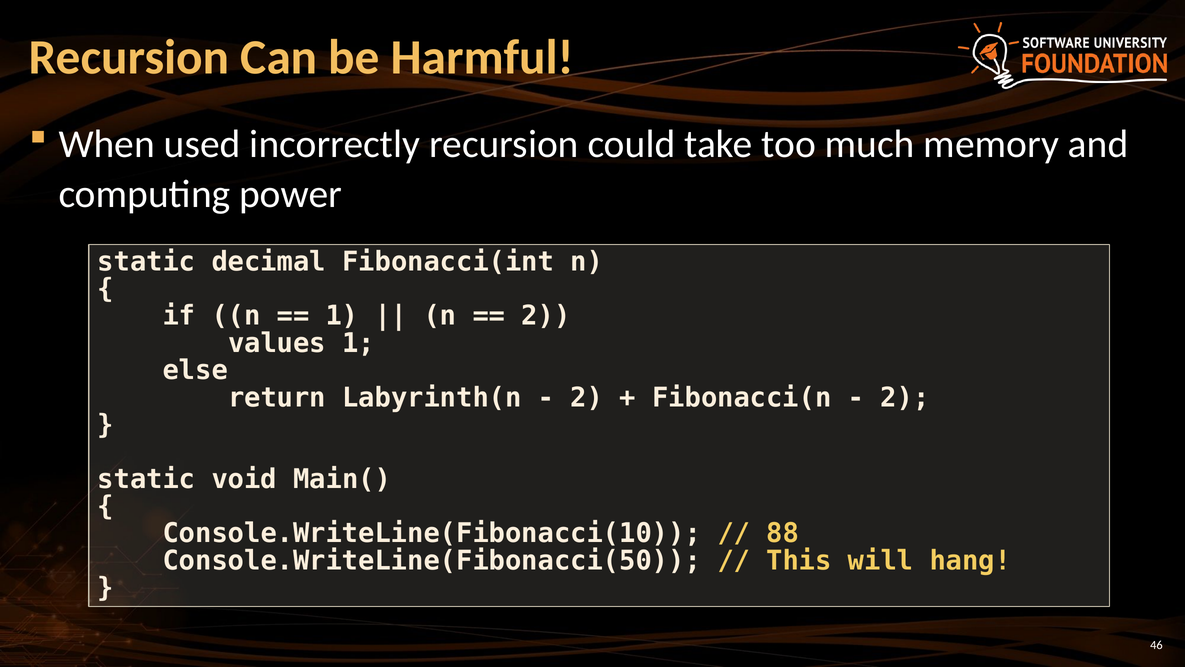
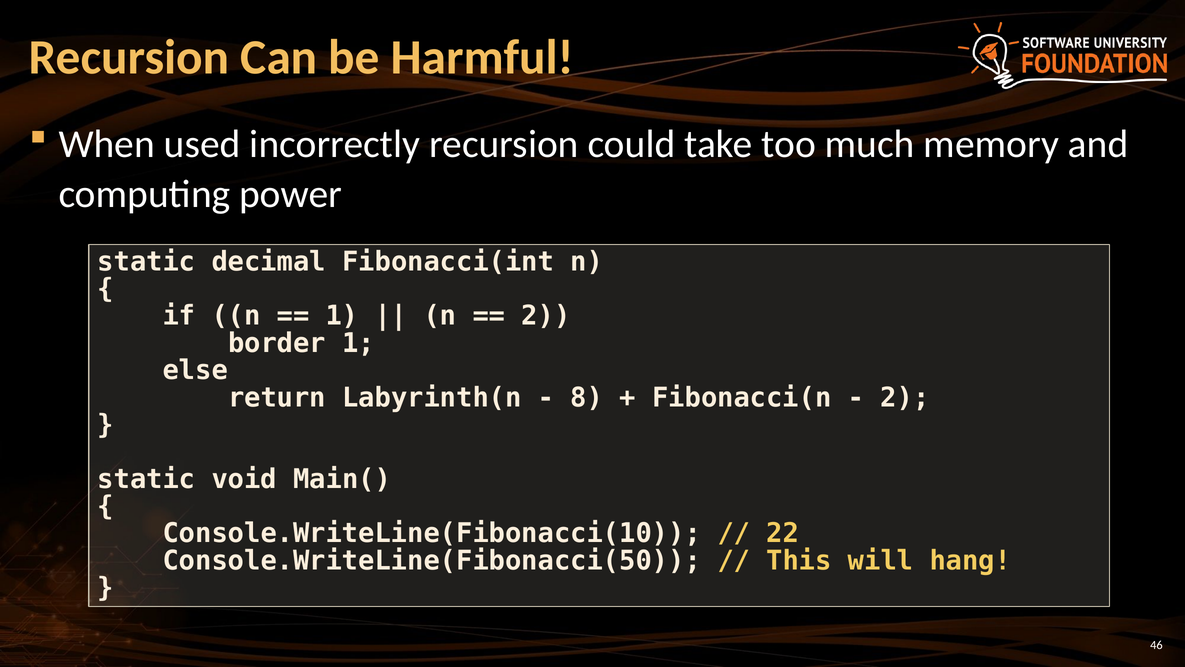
values: values -> border
2 at (587, 397): 2 -> 8
88: 88 -> 22
